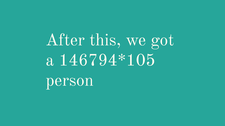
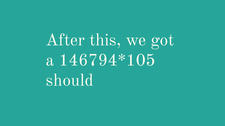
person: person -> should
